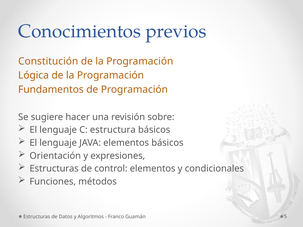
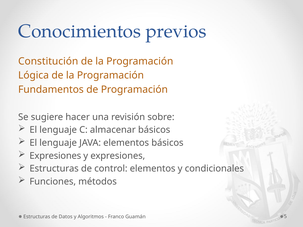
estructura: estructura -> almacenar
Orientación at (55, 156): Orientación -> Expresiones
